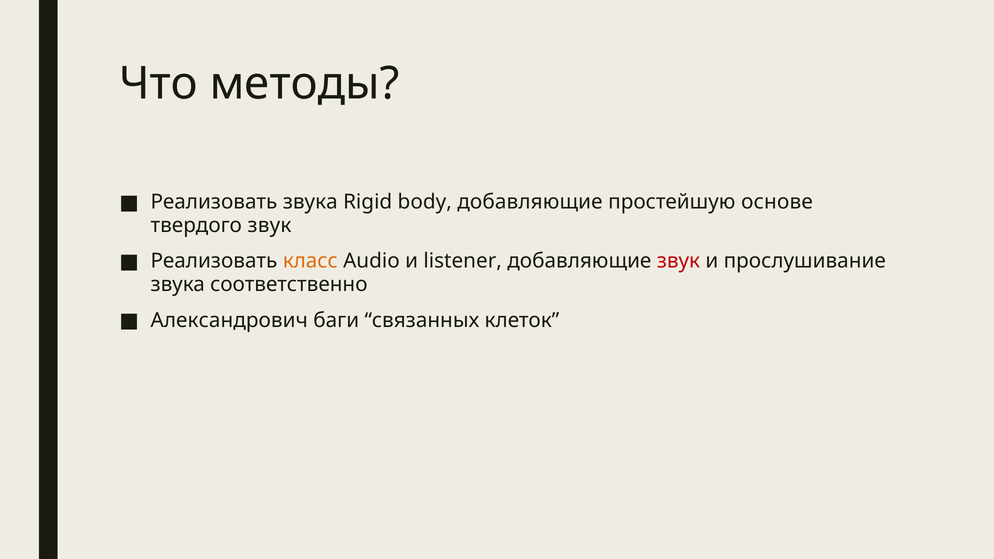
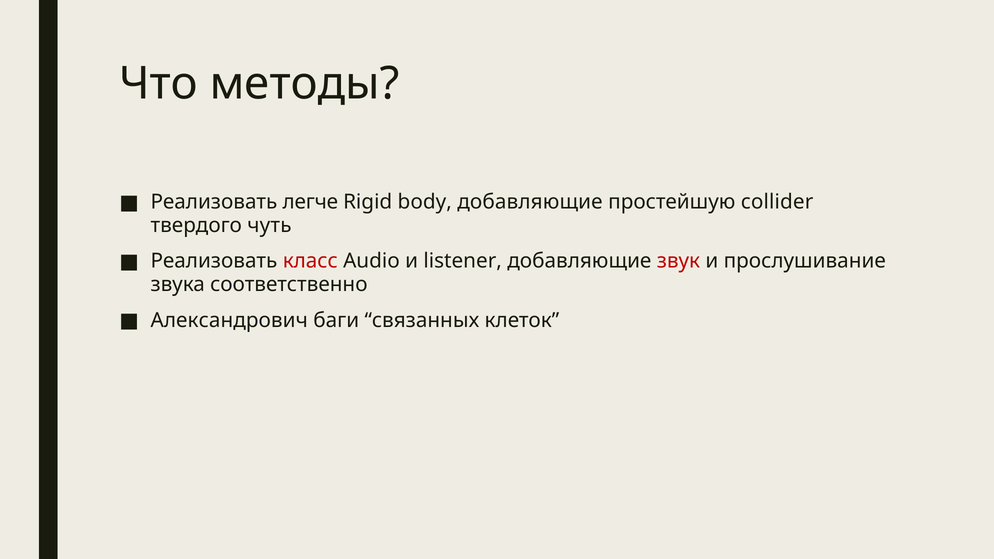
Реализовать звука: звука -> легче
основе: основе -> collider
твердого звук: звук -> чуть
класс colour: orange -> red
